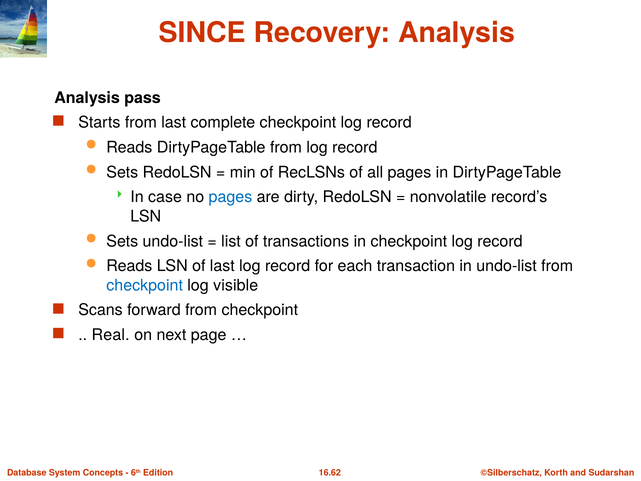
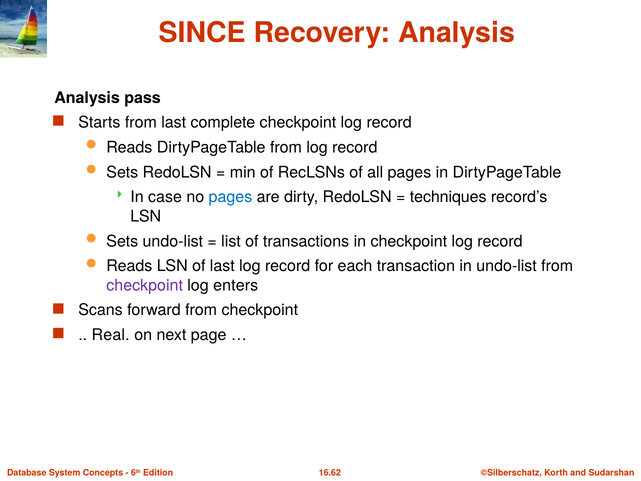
nonvolatile: nonvolatile -> techniques
checkpoint at (145, 285) colour: blue -> purple
visible: visible -> enters
